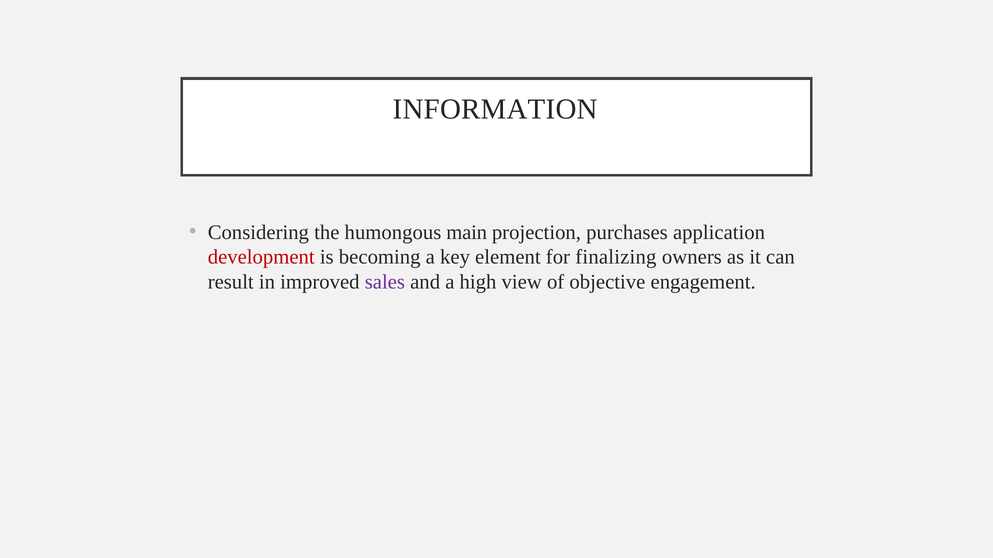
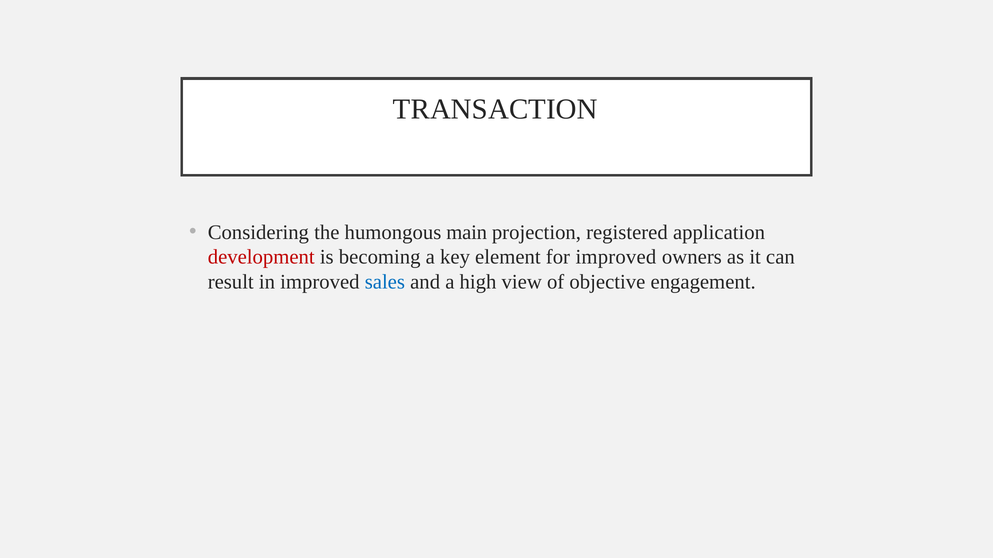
INFORMATION: INFORMATION -> TRANSACTION
purchases: purchases -> registered
for finalizing: finalizing -> improved
sales colour: purple -> blue
